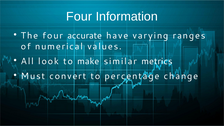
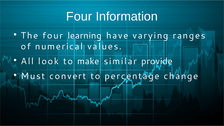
accurate: accurate -> learning
metrics: metrics -> provide
